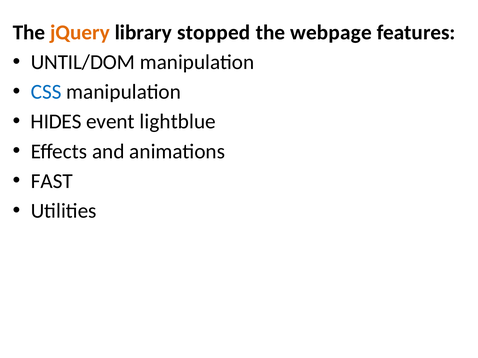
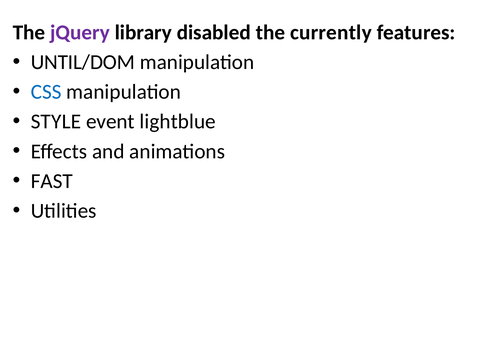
jQuery colour: orange -> purple
stopped: stopped -> disabled
webpage: webpage -> currently
HIDES: HIDES -> STYLE
